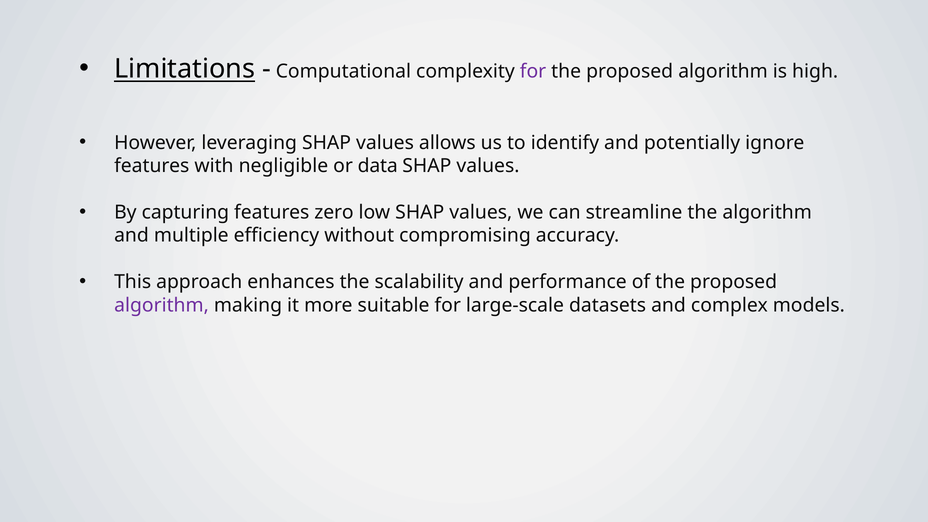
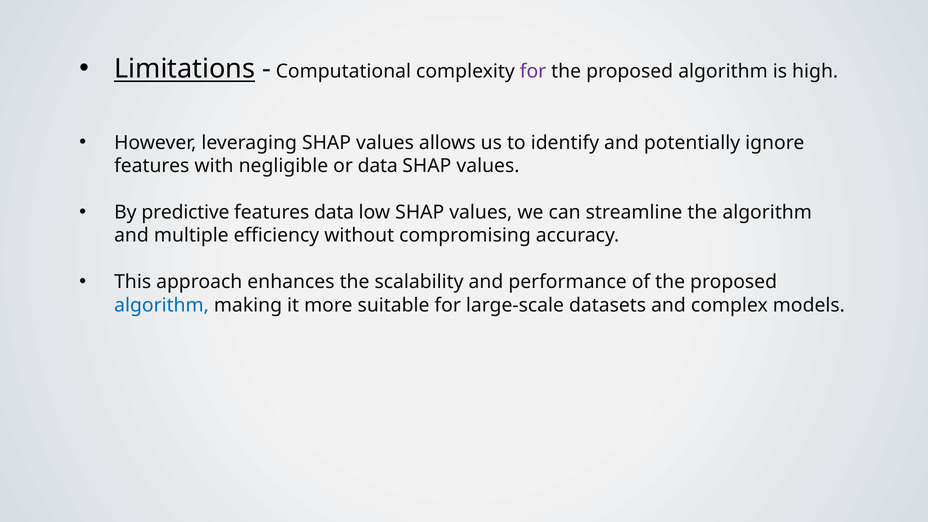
capturing: capturing -> predictive
features zero: zero -> data
algorithm at (162, 305) colour: purple -> blue
